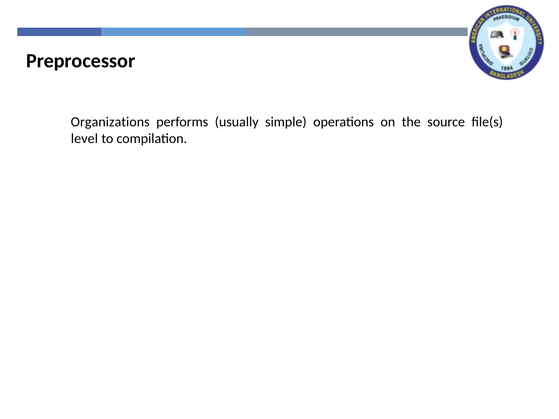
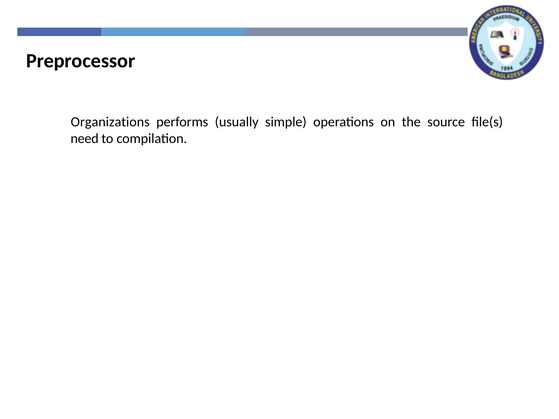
level: level -> need
